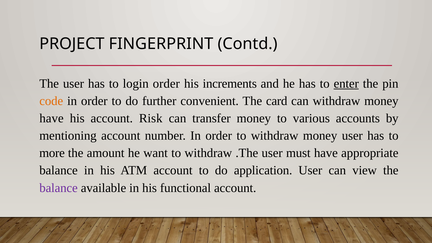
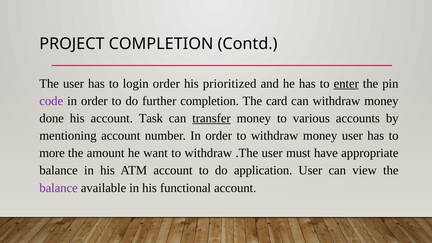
PROJECT FINGERPRINT: FINGERPRINT -> COMPLETION
increments: increments -> prioritized
code colour: orange -> purple
further convenient: convenient -> completion
have at (52, 118): have -> done
Risk: Risk -> Task
transfer underline: none -> present
